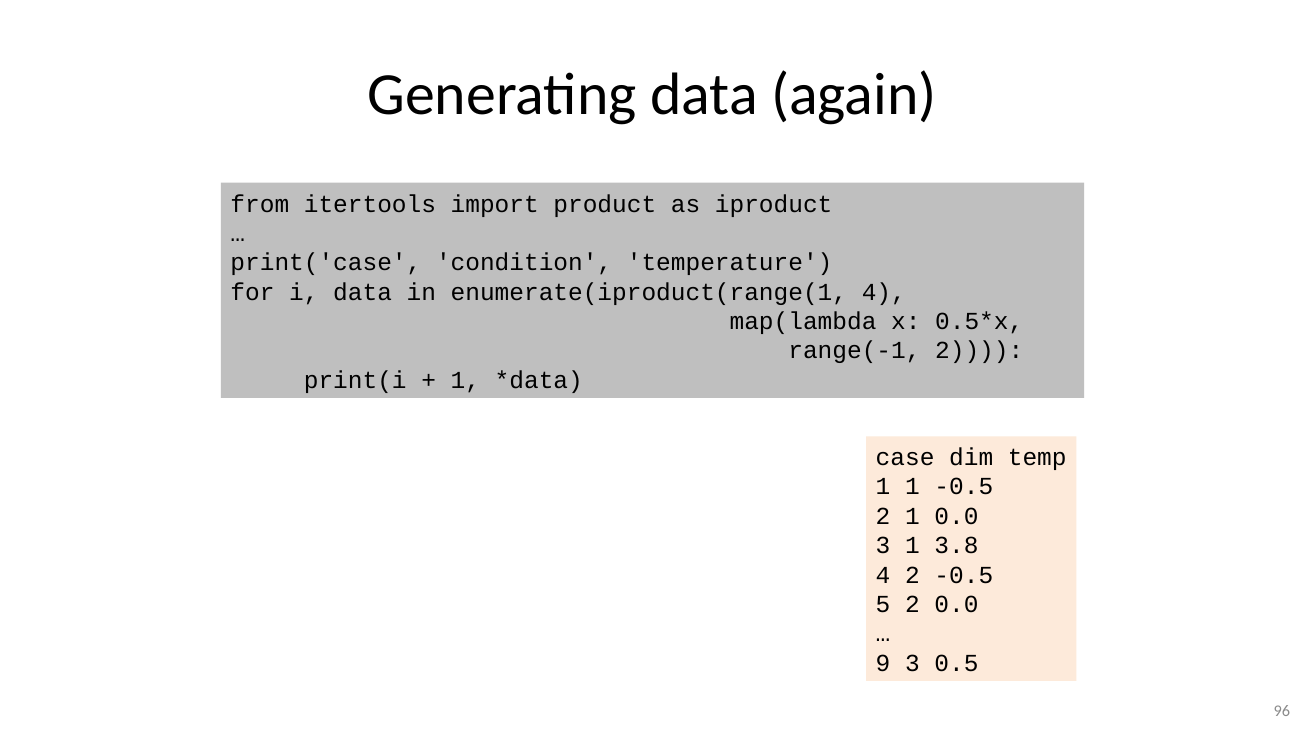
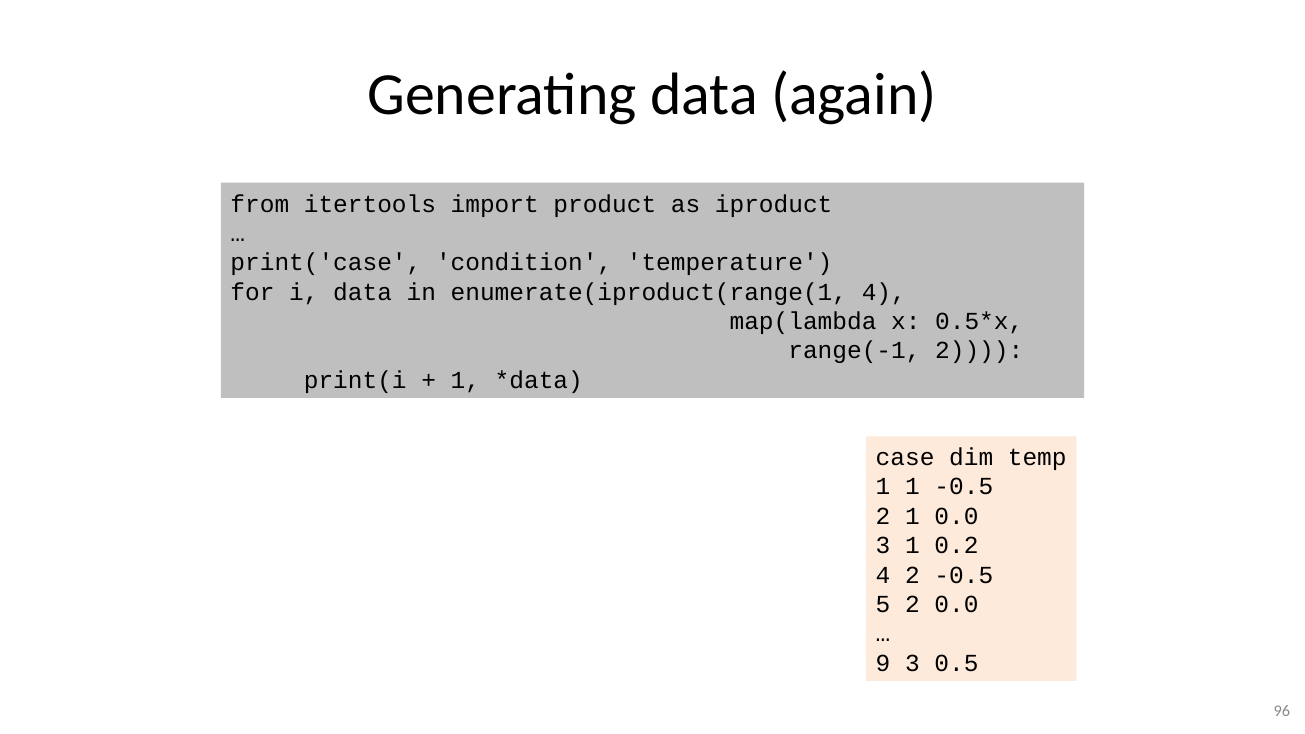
3.8: 3.8 -> 0.2
